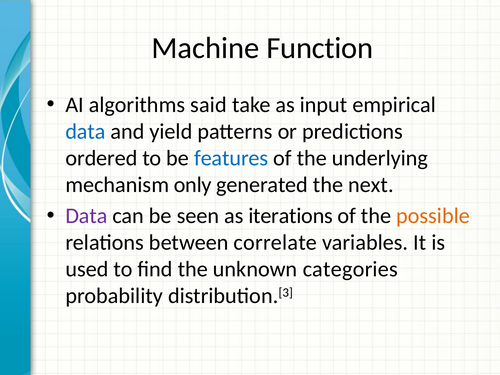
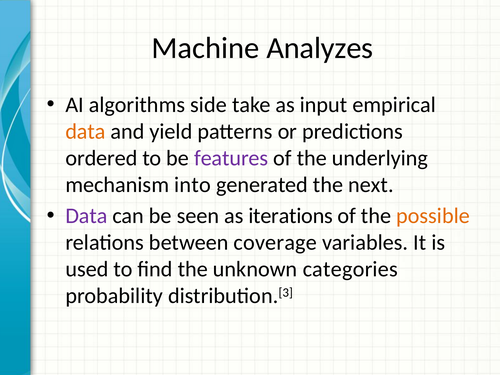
Function: Function -> Analyzes
said: said -> side
data at (85, 131) colour: blue -> orange
features colour: blue -> purple
only: only -> into
correlate: correlate -> coverage
